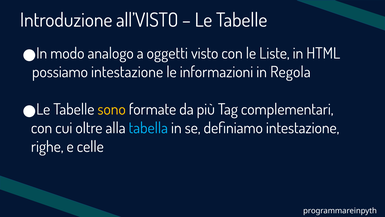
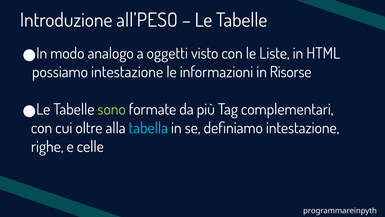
all’VISTO: all’VISTO -> all’PESO
Regola: Regola -> Risorse
sono colour: yellow -> light green
